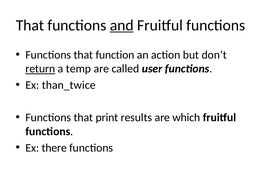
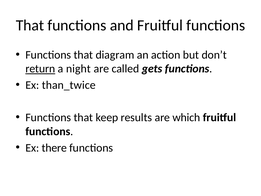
and underline: present -> none
function: function -> diagram
temp: temp -> night
user: user -> gets
print: print -> keep
